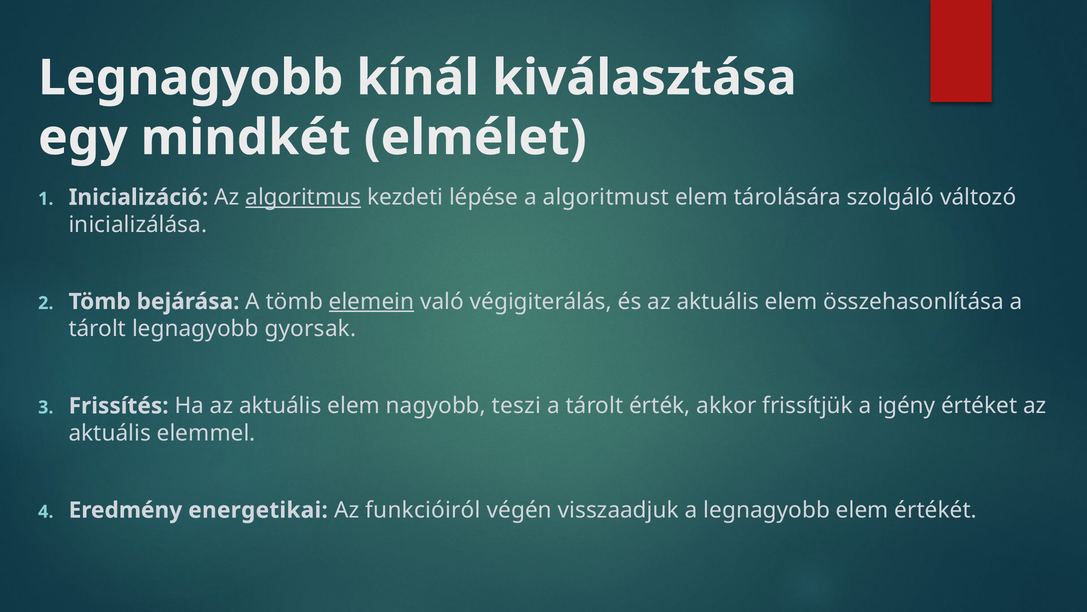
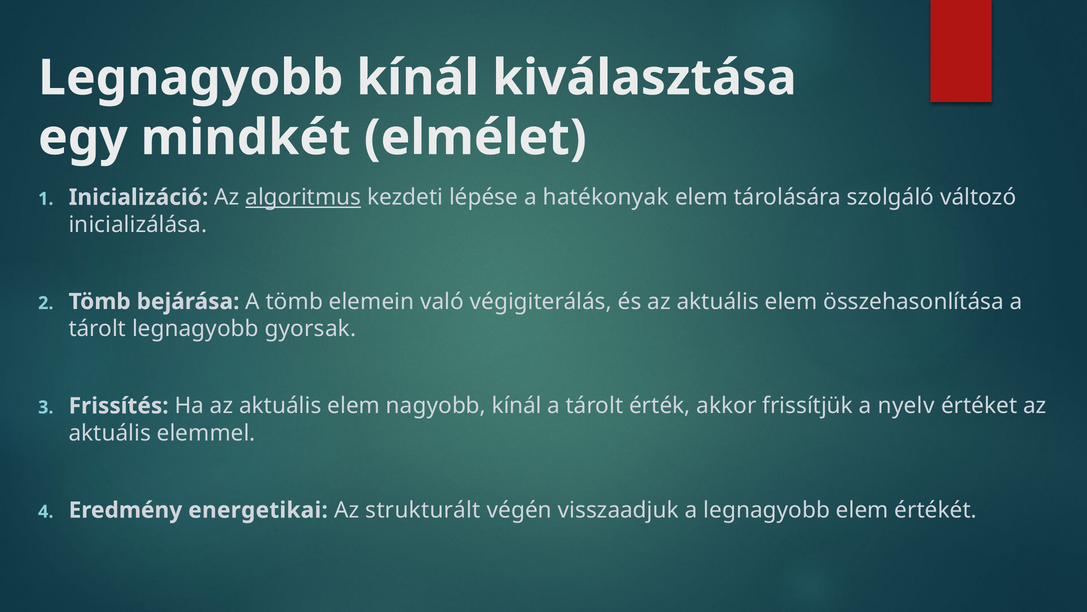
algoritmust: algoritmust -> hatékonyak
elemein underline: present -> none
nagyobb teszi: teszi -> kínál
igény: igény -> nyelv
funkcióiról: funkcióiról -> strukturált
